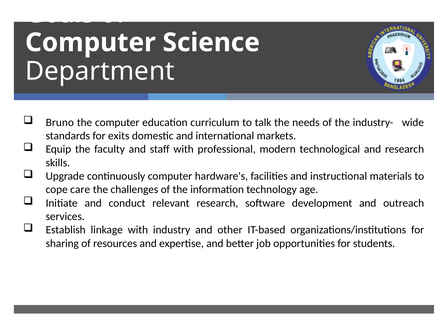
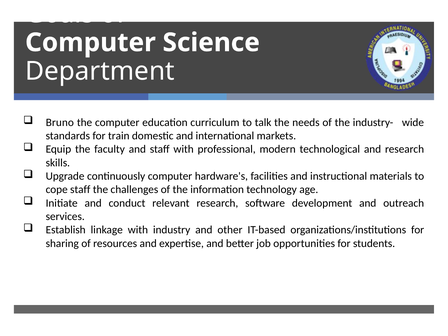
exits: exits -> train
cope care: care -> staff
